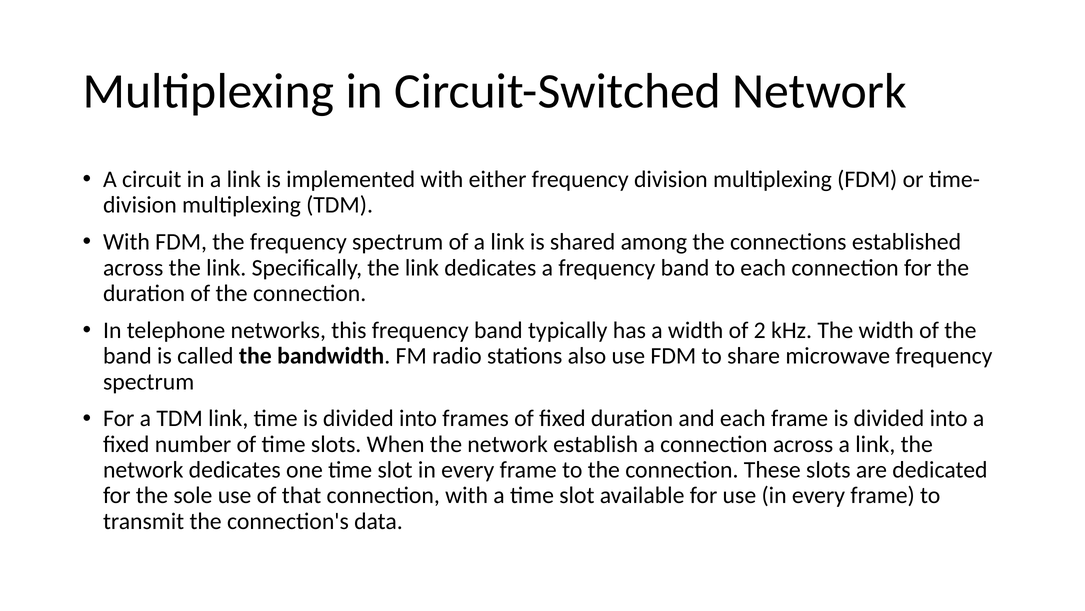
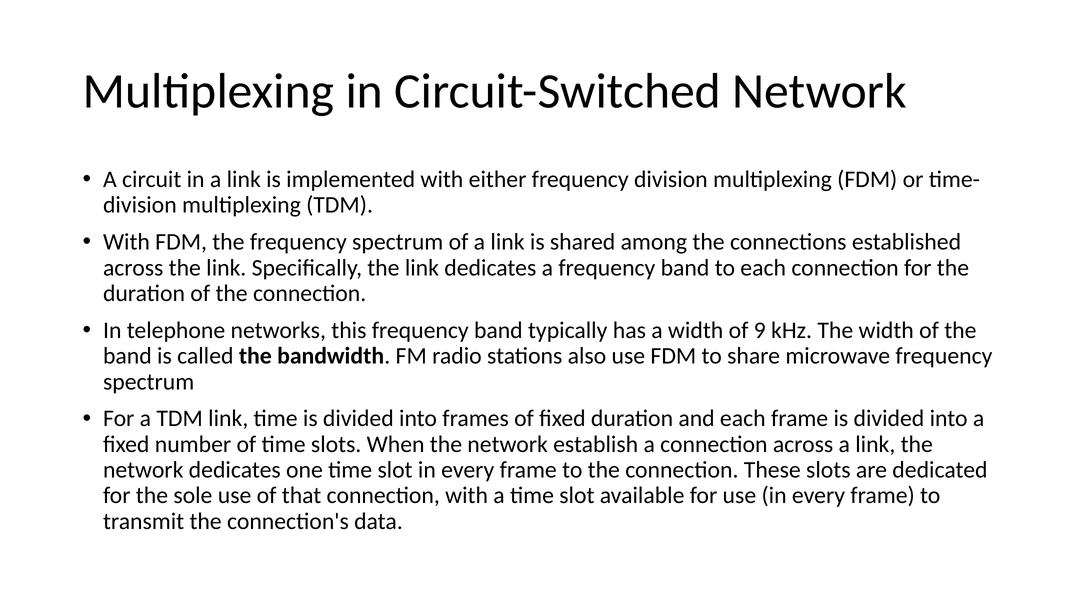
2: 2 -> 9
